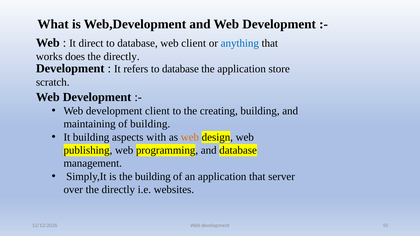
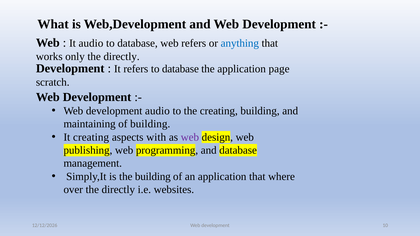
It direct: direct -> audio
web client: client -> refers
does: does -> only
store: store -> page
development client: client -> audio
It building: building -> creating
web at (190, 137) colour: orange -> purple
server: server -> where
